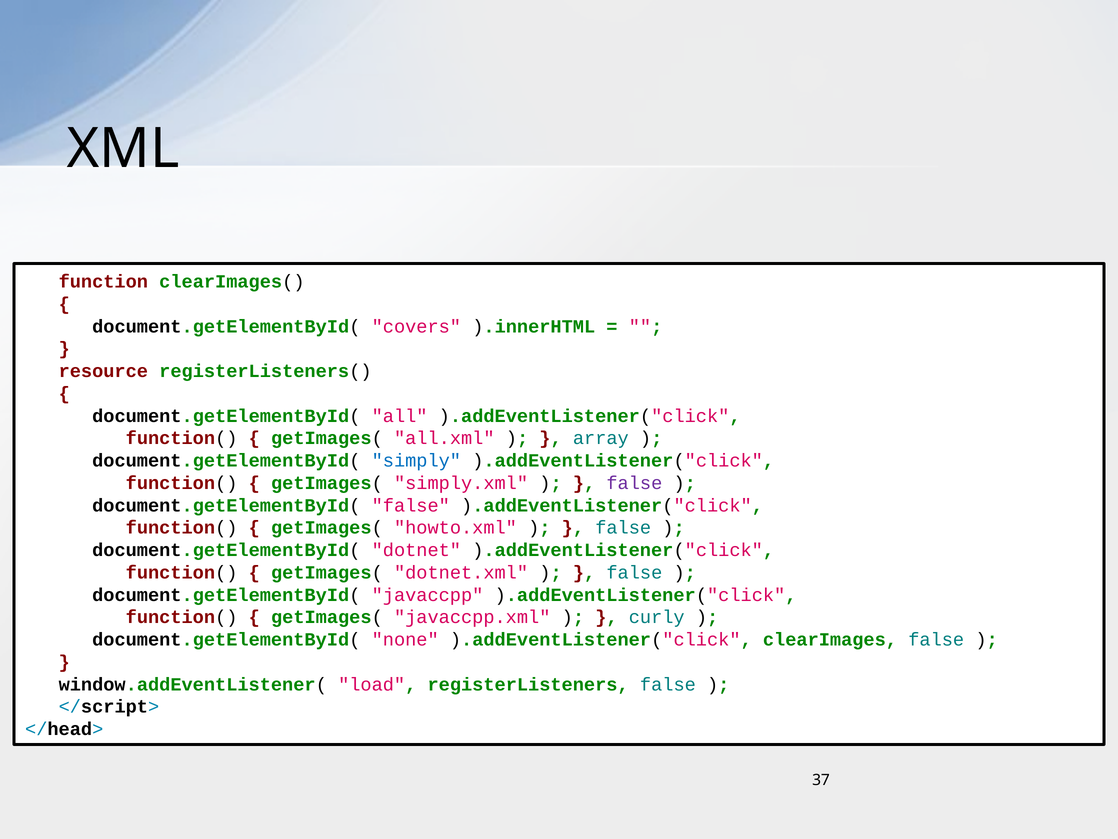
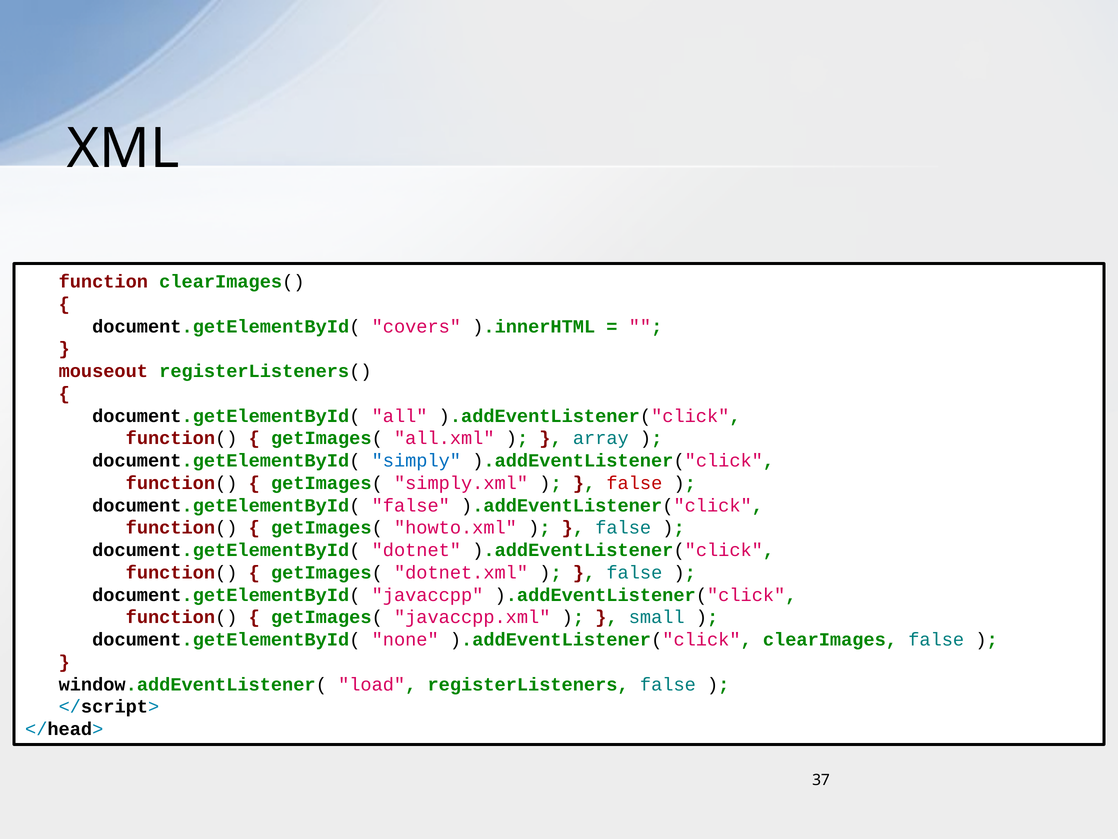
resource: resource -> mouseout
false at (634, 483) colour: purple -> red
curly: curly -> small
